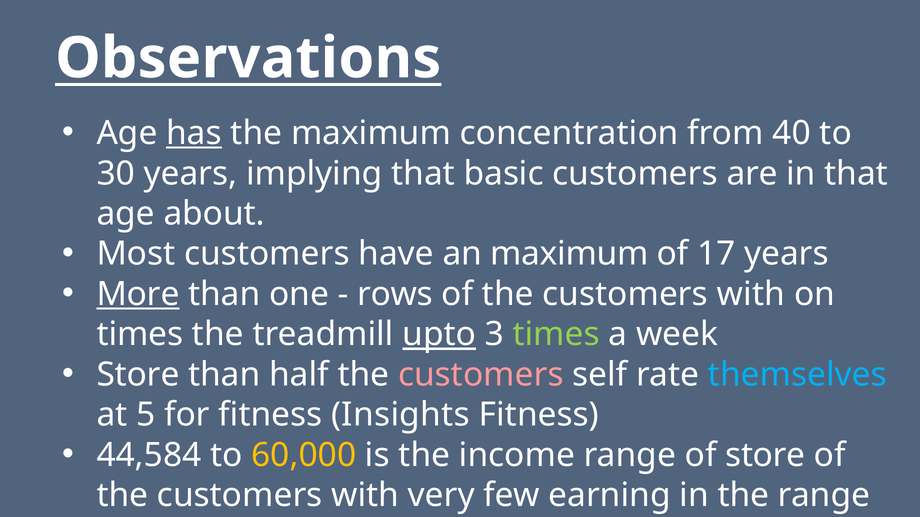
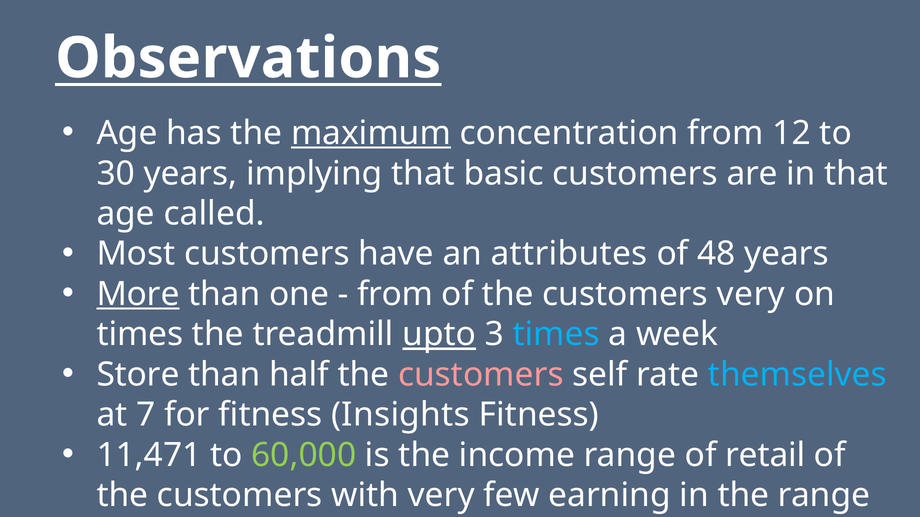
has underline: present -> none
maximum at (371, 133) underline: none -> present
40: 40 -> 12
about: about -> called
an maximum: maximum -> attributes
17: 17 -> 48
rows at (395, 294): rows -> from
with at (751, 294): with -> very
times at (556, 335) colour: light green -> light blue
5: 5 -> 7
44,584: 44,584 -> 11,471
60,000 colour: yellow -> light green
of store: store -> retail
